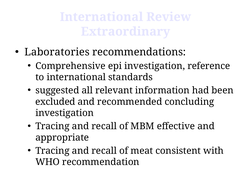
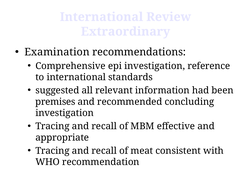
Laboratories: Laboratories -> Examination
excluded: excluded -> premises
